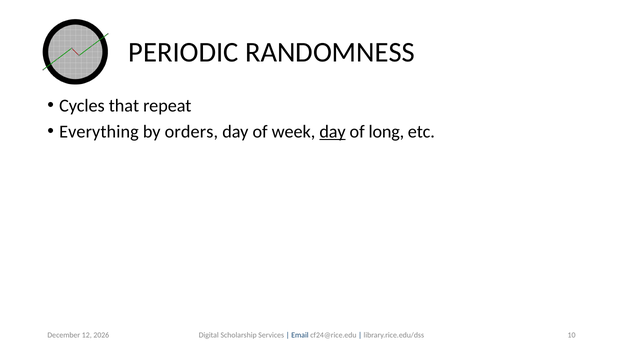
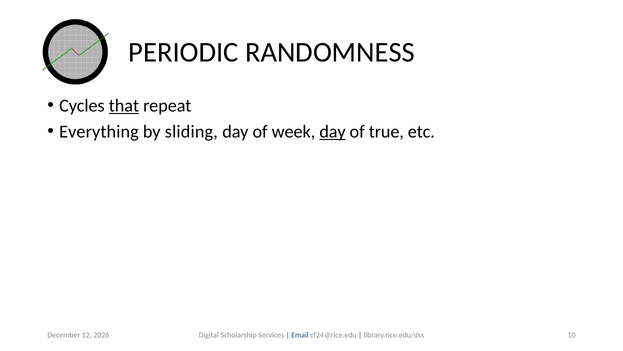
that underline: none -> present
orders: orders -> sliding
long: long -> true
